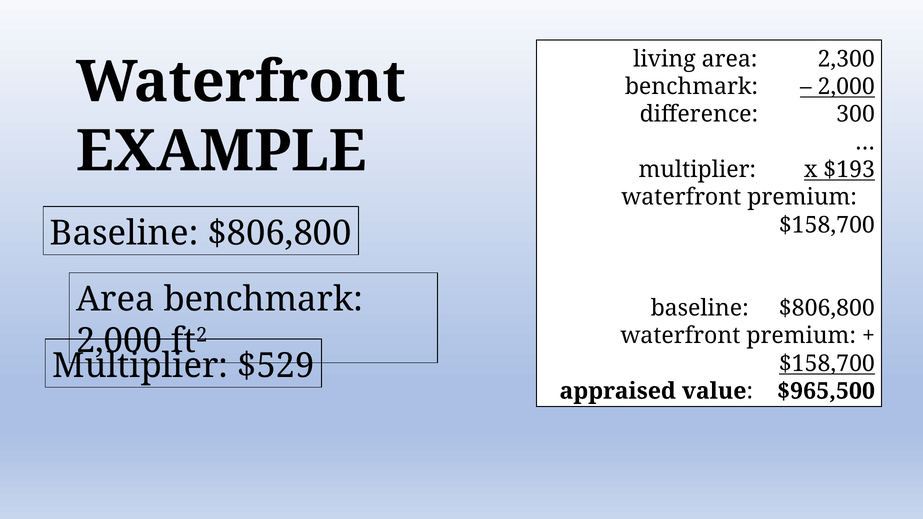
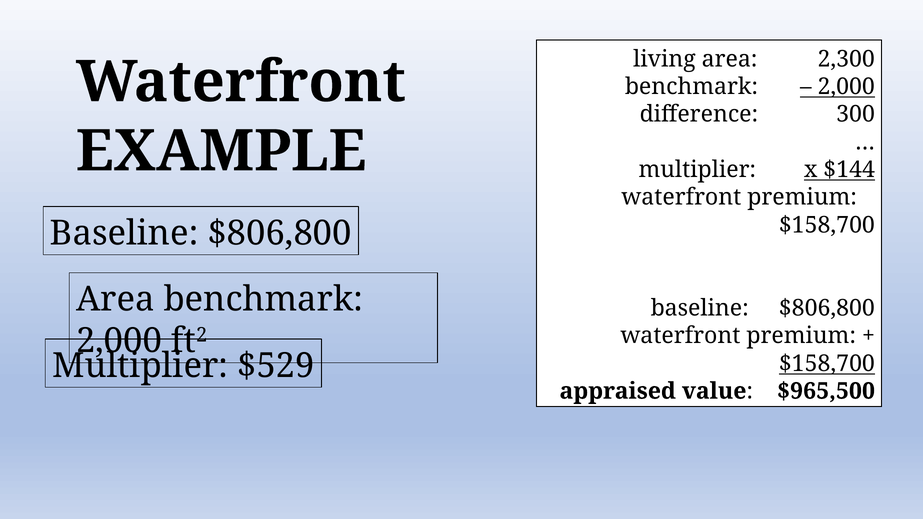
$193: $193 -> $144
